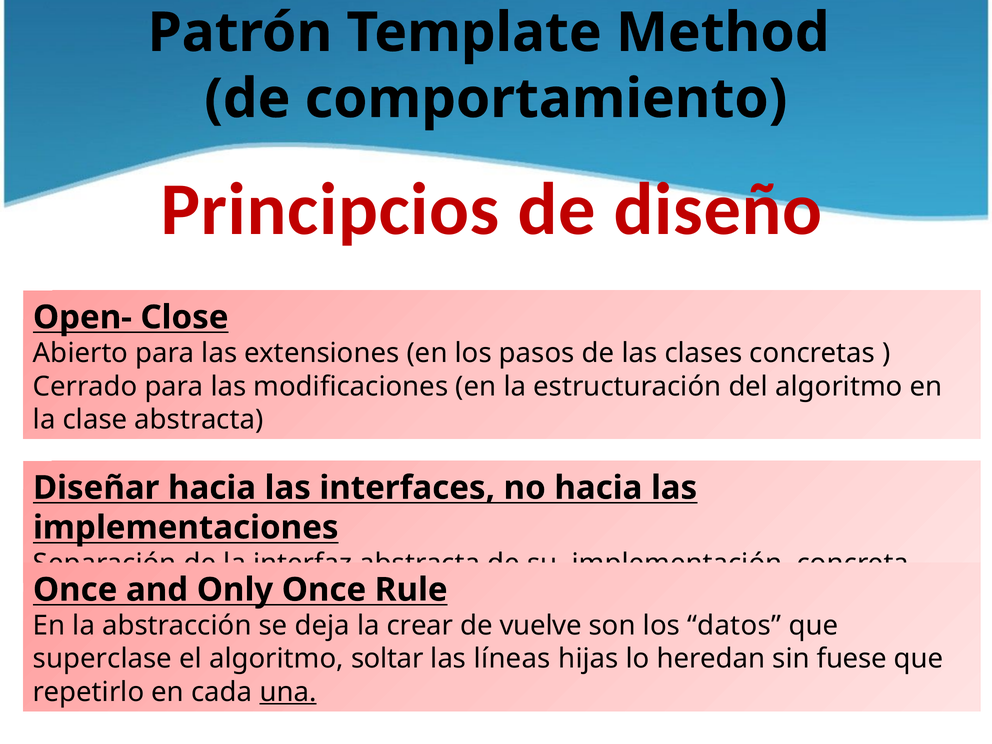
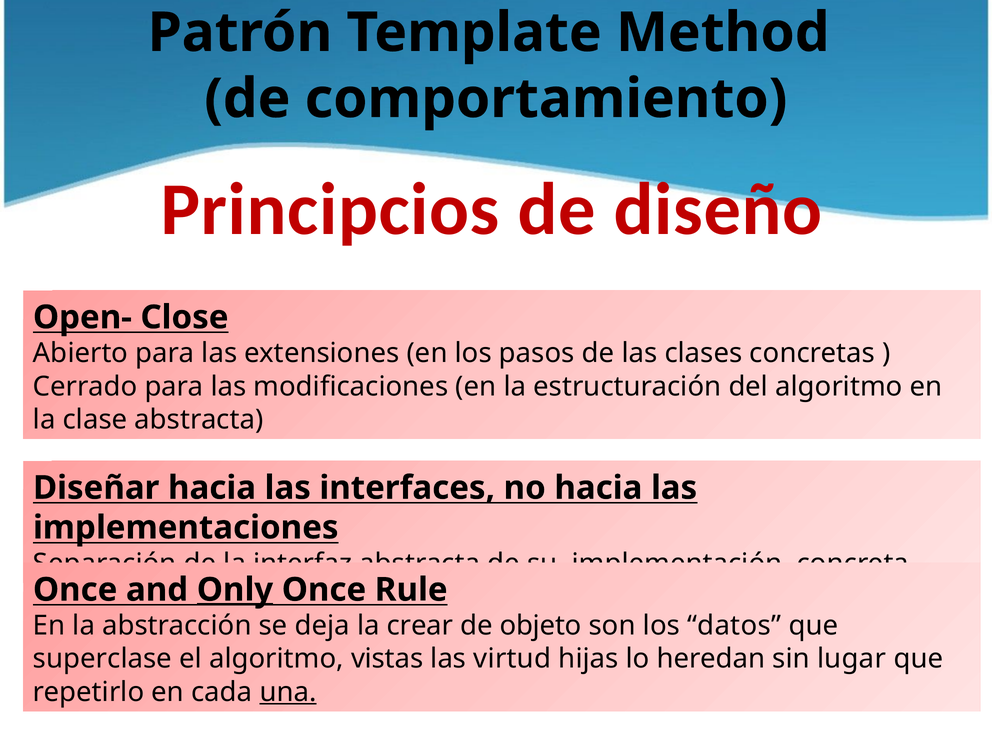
Only underline: none -> present
vuelve: vuelve -> objeto
soltar: soltar -> vistas
líneas: líneas -> virtud
fuese: fuese -> lugar
